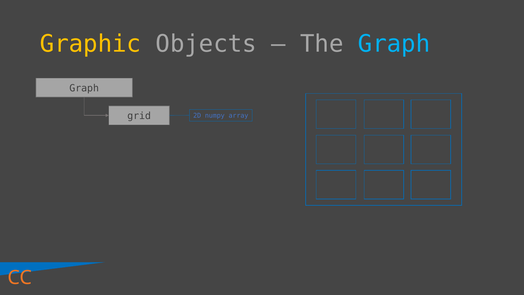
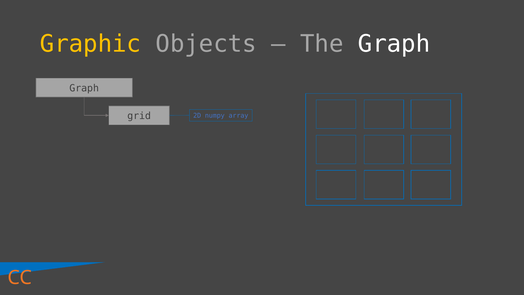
Graph at (394, 44) colour: light blue -> white
